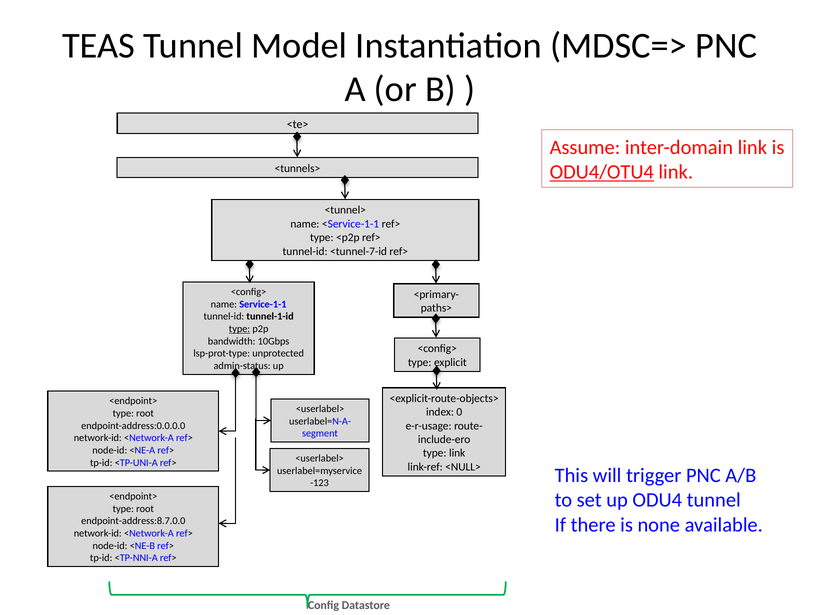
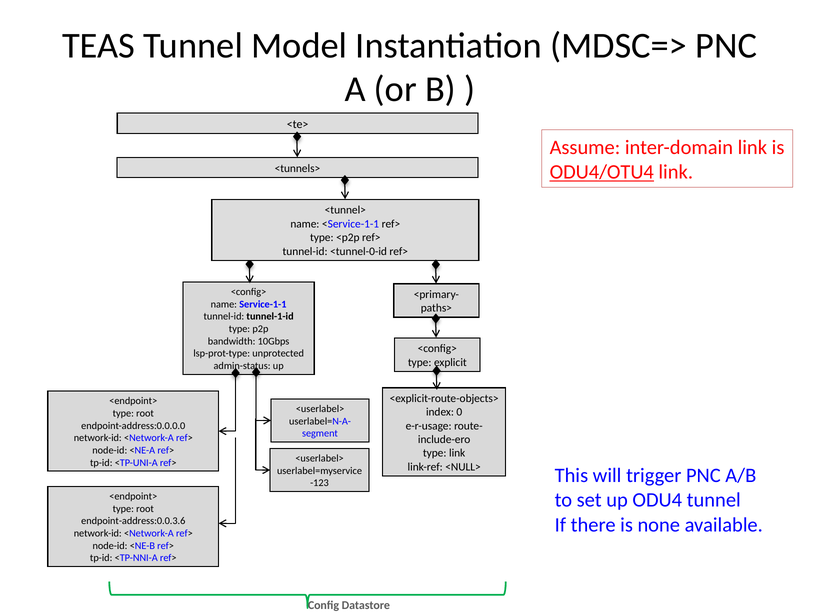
<tunnel-7-id: <tunnel-7-id -> <tunnel-0-id
type at (239, 329) underline: present -> none
endpoint-address:8.7.0.0: endpoint-address:8.7.0.0 -> endpoint-address:0.0.3.6
